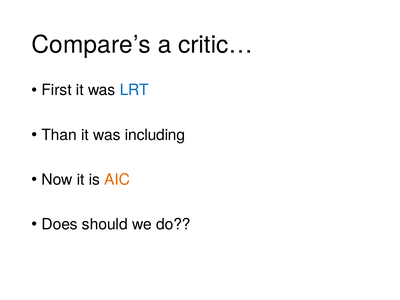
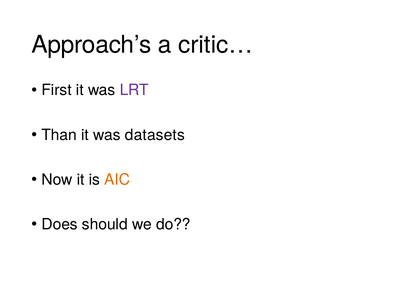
Compare’s: Compare’s -> Approach’s
LRT colour: blue -> purple
including: including -> datasets
